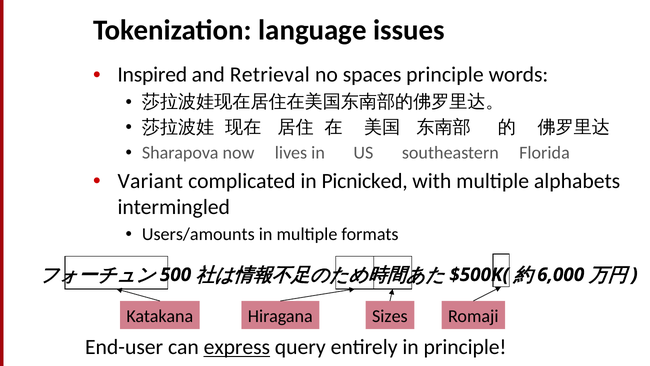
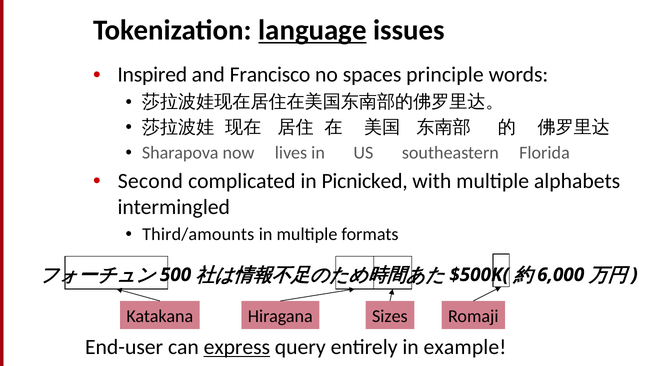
language underline: none -> present
Retrieval: Retrieval -> Francisco
Variant: Variant -> Second
Users/amounts: Users/amounts -> Third/amounts
in principle: principle -> example
